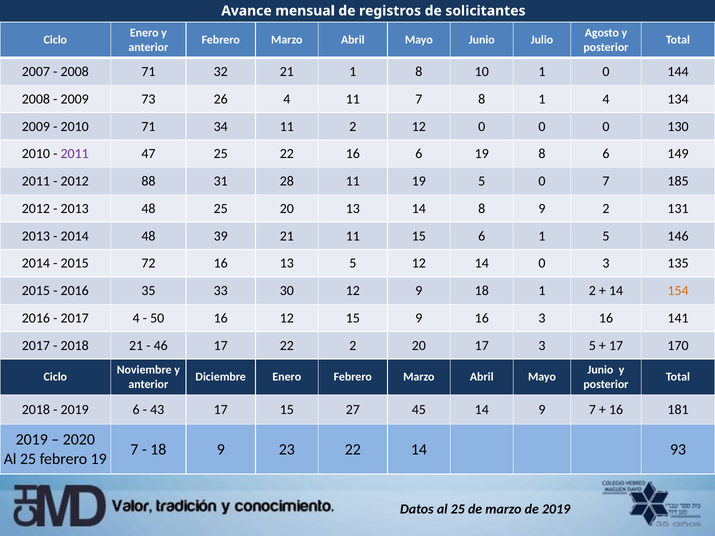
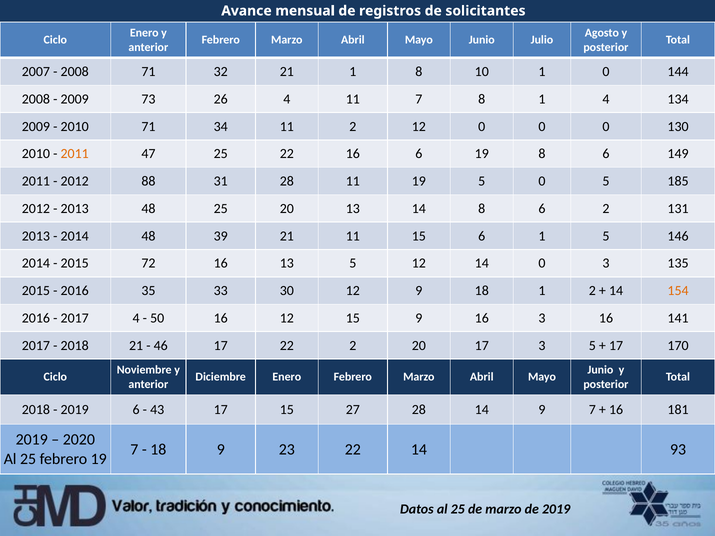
2011 at (75, 154) colour: purple -> orange
0 7: 7 -> 5
14 8 9: 9 -> 6
27 45: 45 -> 28
